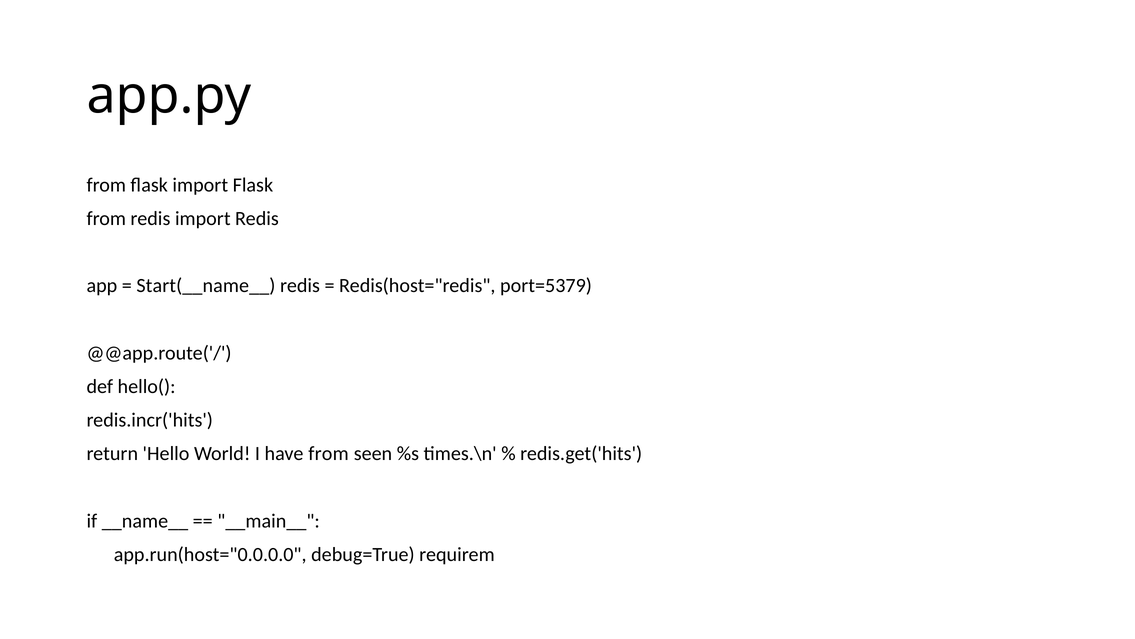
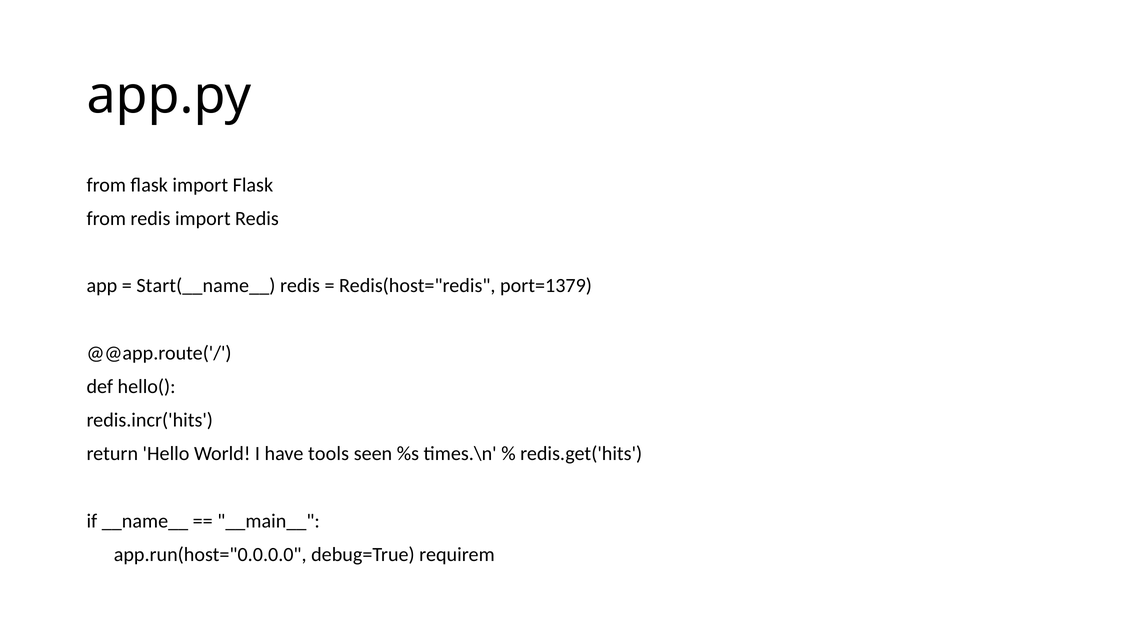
port=5379: port=5379 -> port=1379
have from: from -> tools
